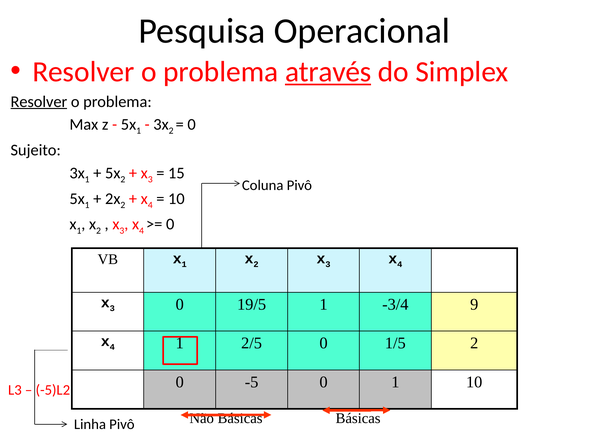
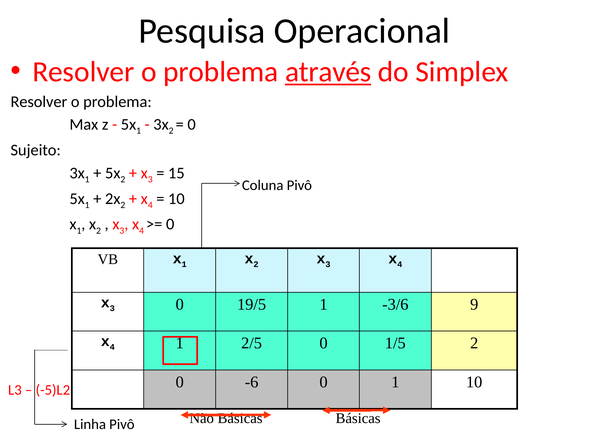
Resolver at (39, 102) underline: present -> none
-3/4: -3/4 -> -3/6
-5: -5 -> -6
